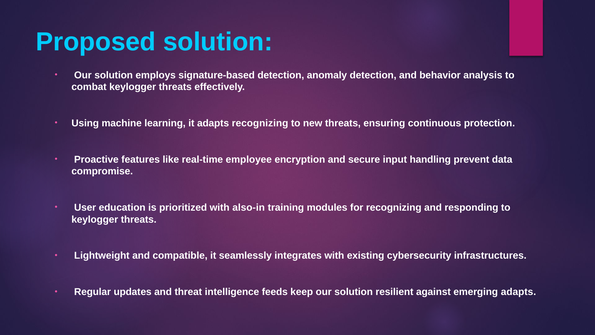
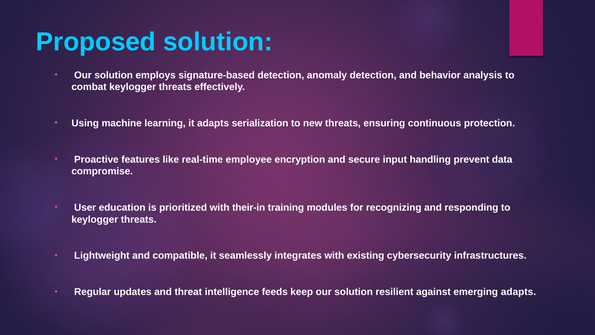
adapts recognizing: recognizing -> serialization
also-in: also-in -> their-in
